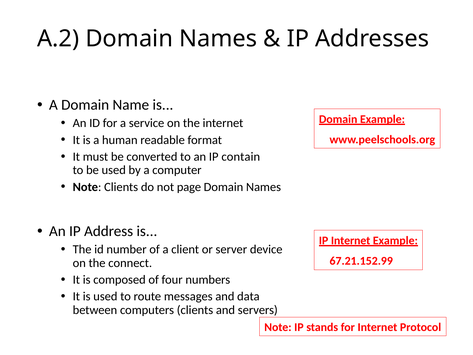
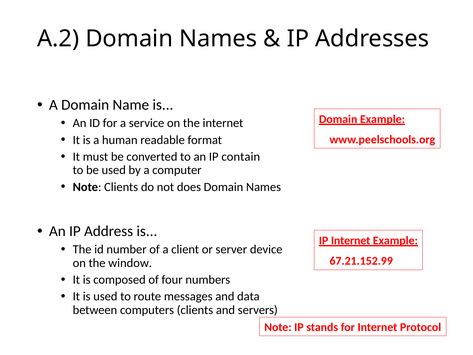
page: page -> does
connect: connect -> window
